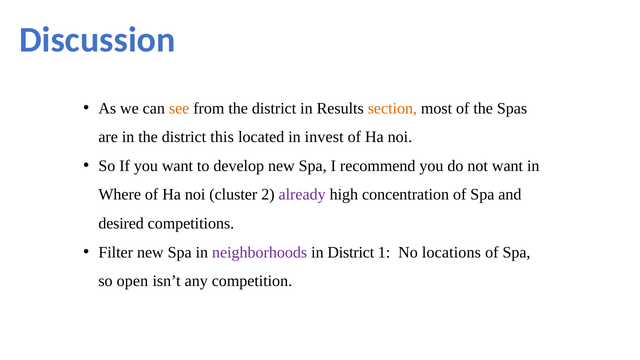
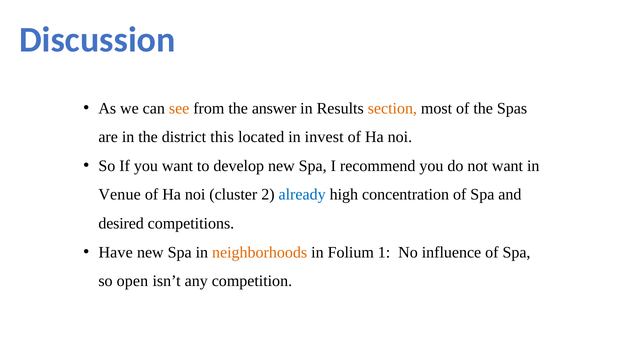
from the district: district -> answer
Where: Where -> Venue
already colour: purple -> blue
Filter: Filter -> Have
neighborhoods colour: purple -> orange
in District: District -> Folium
locations: locations -> influence
